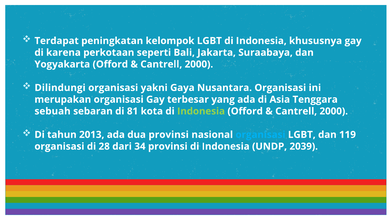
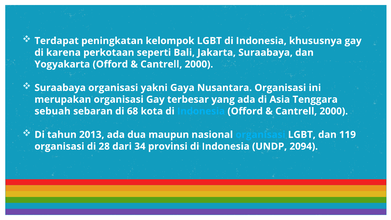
Dilindungi at (60, 88): Dilindungi -> Suraabaya
81: 81 -> 68
Indonesia at (201, 111) colour: light green -> light blue
dua provinsi: provinsi -> maupun
2039: 2039 -> 2094
